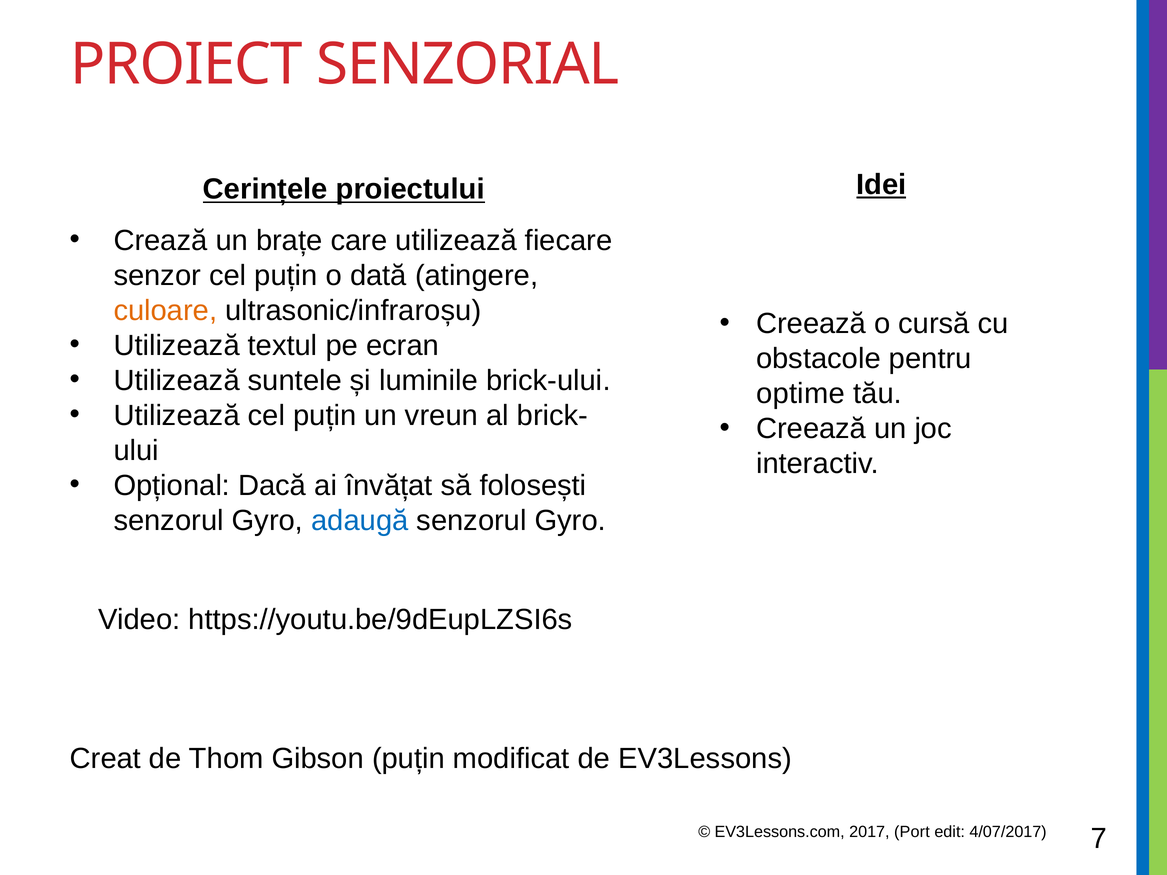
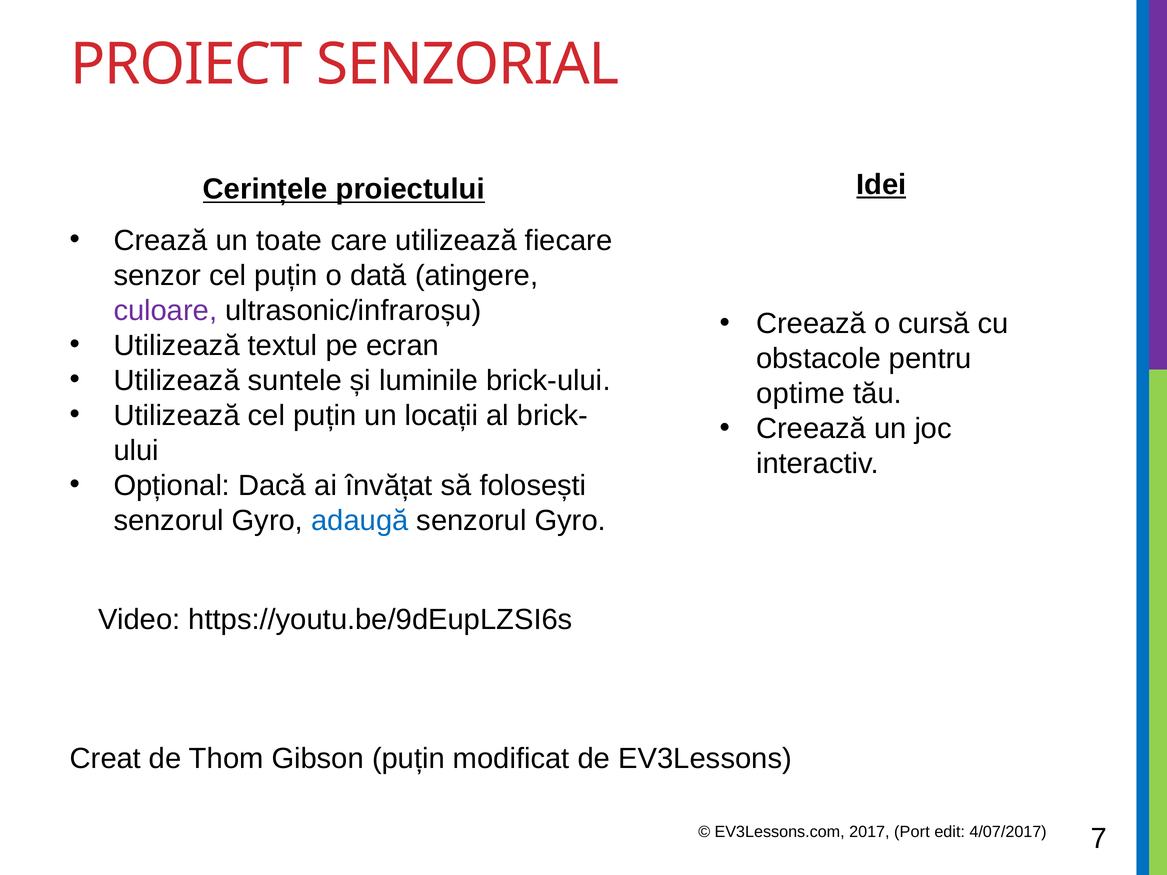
brațe: brațe -> toate
culoare colour: orange -> purple
vreun: vreun -> locații
